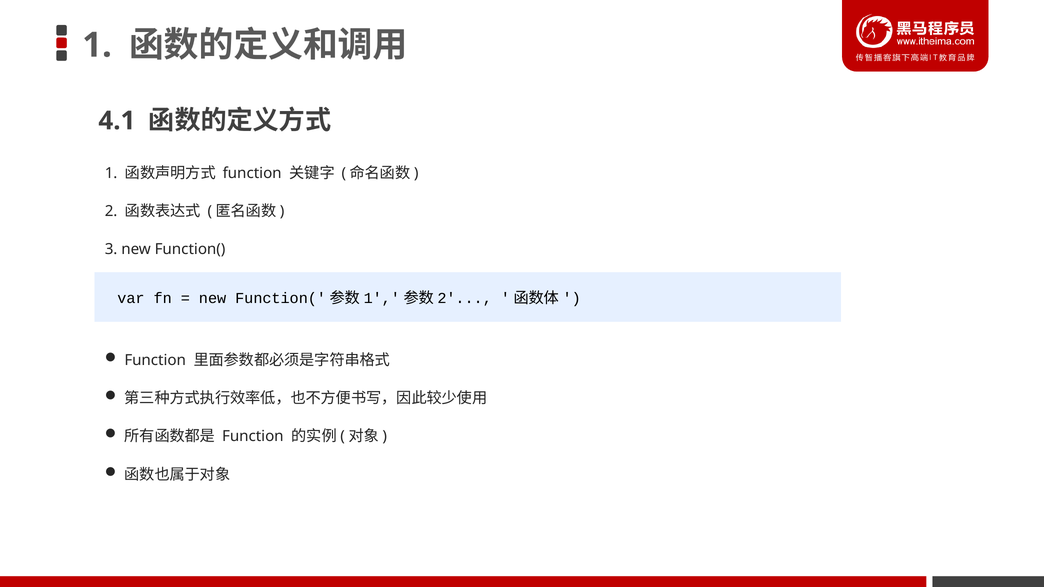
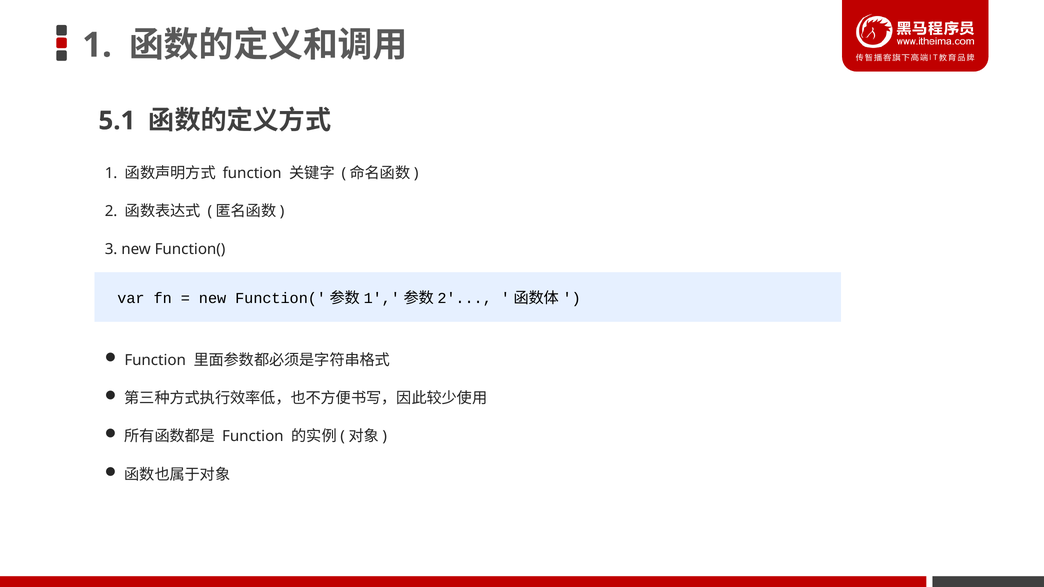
4.1: 4.1 -> 5.1
